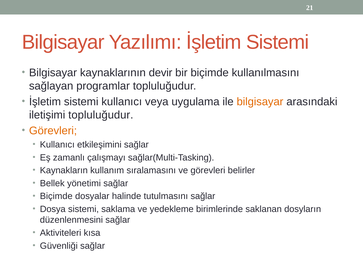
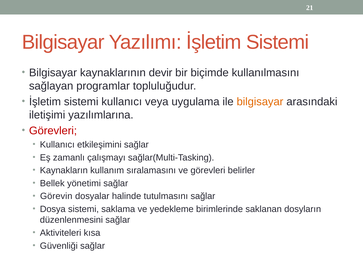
iletişimi topluluğudur: topluluğudur -> yazılımlarına
Görevleri at (53, 131) colour: orange -> red
Biçimde at (56, 196): Biçimde -> Görevin
